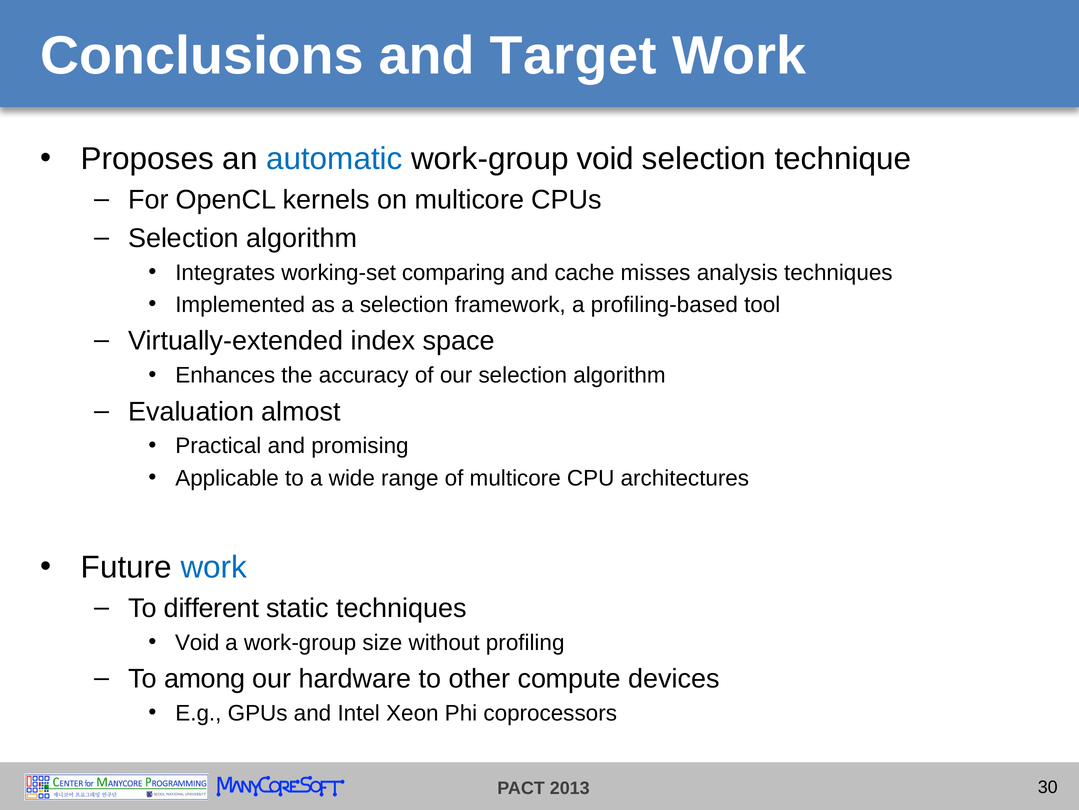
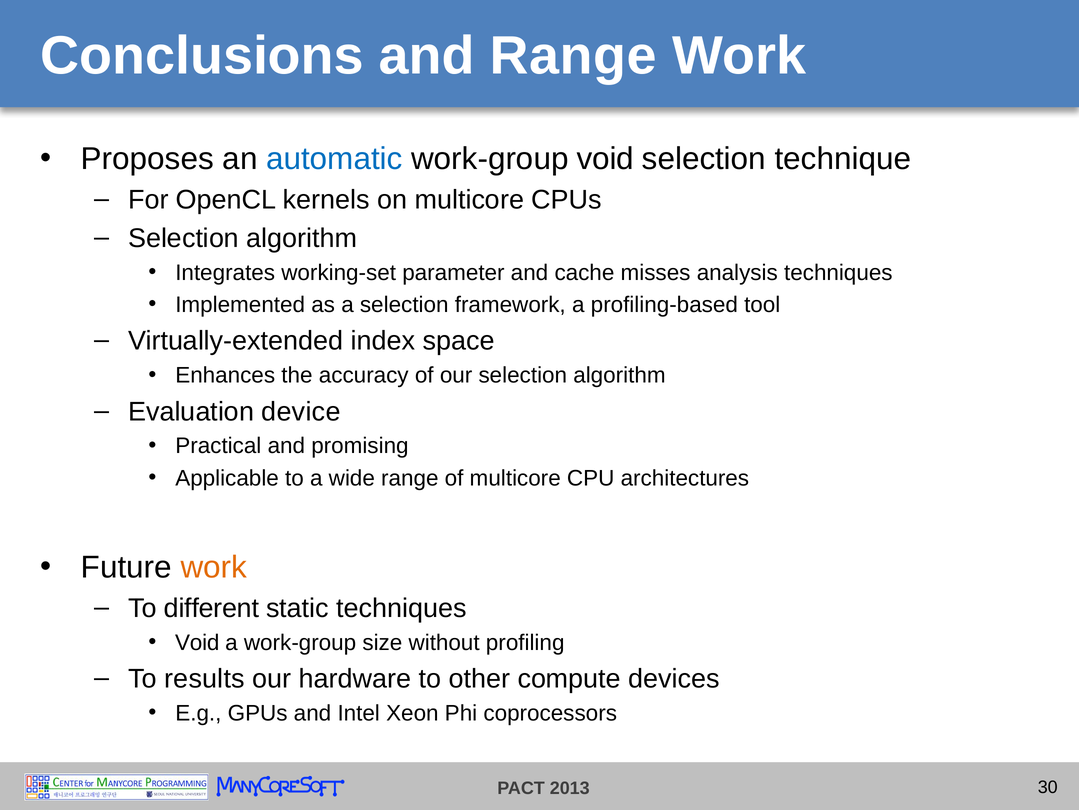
and Target: Target -> Range
comparing: comparing -> parameter
almost: almost -> device
work at (214, 567) colour: blue -> orange
among: among -> results
